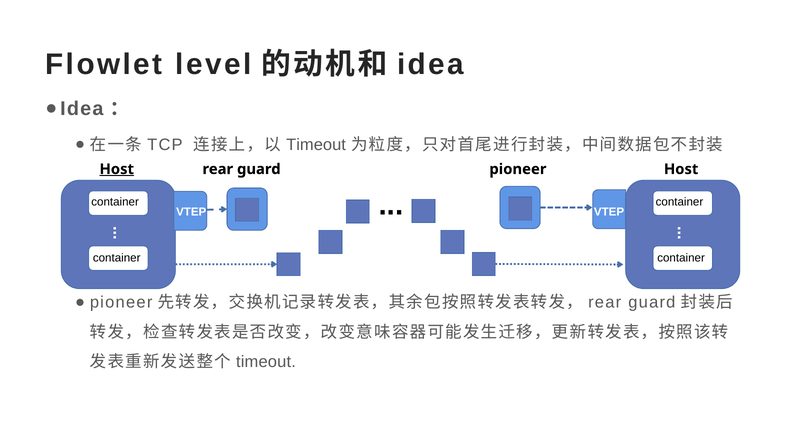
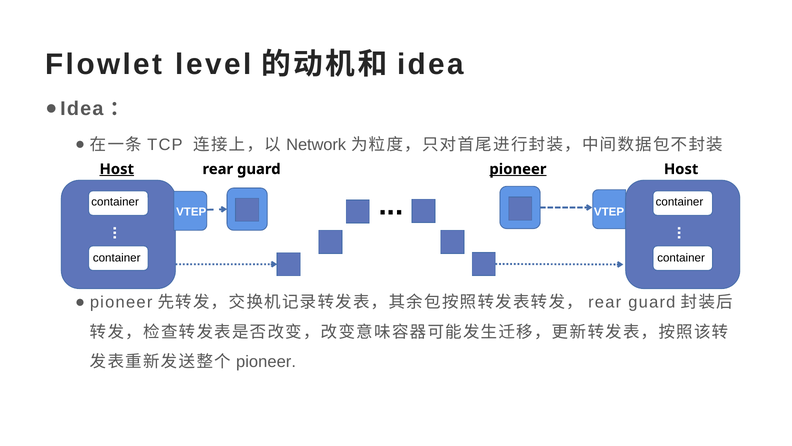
Timeout at (316, 145): Timeout -> Network
pioneer at (518, 169) underline: none -> present
timeout at (266, 362): timeout -> pioneer
